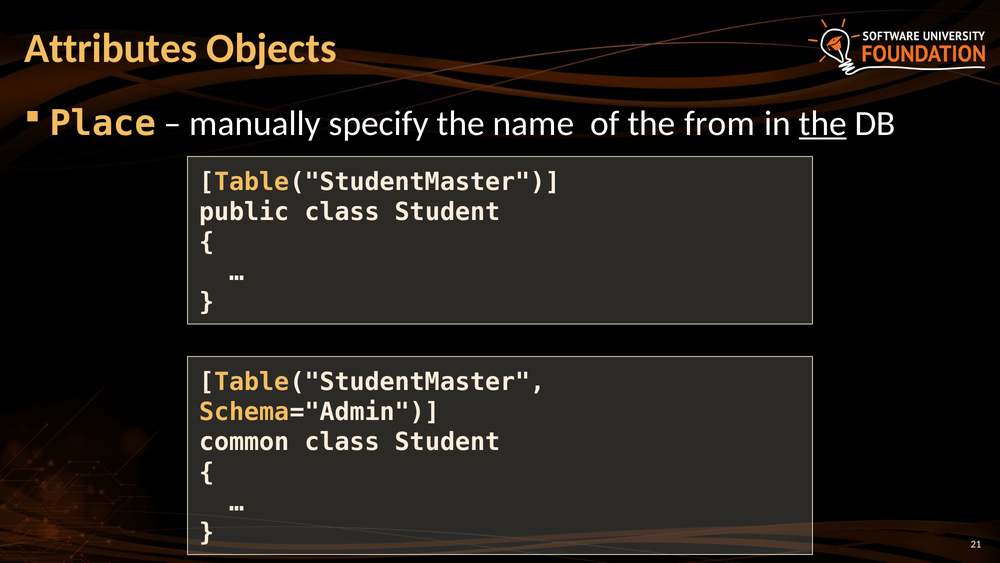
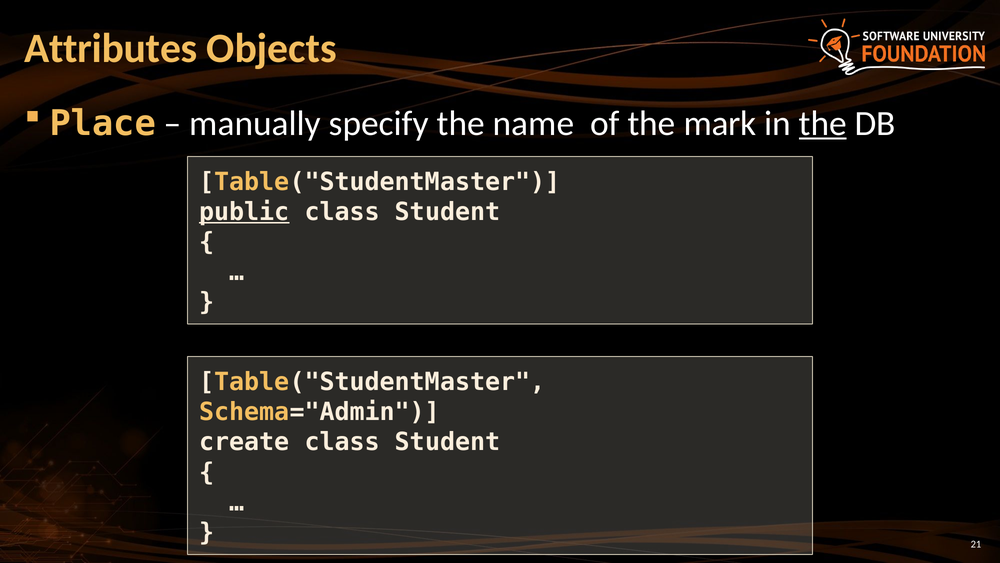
from: from -> mark
public underline: none -> present
common: common -> create
